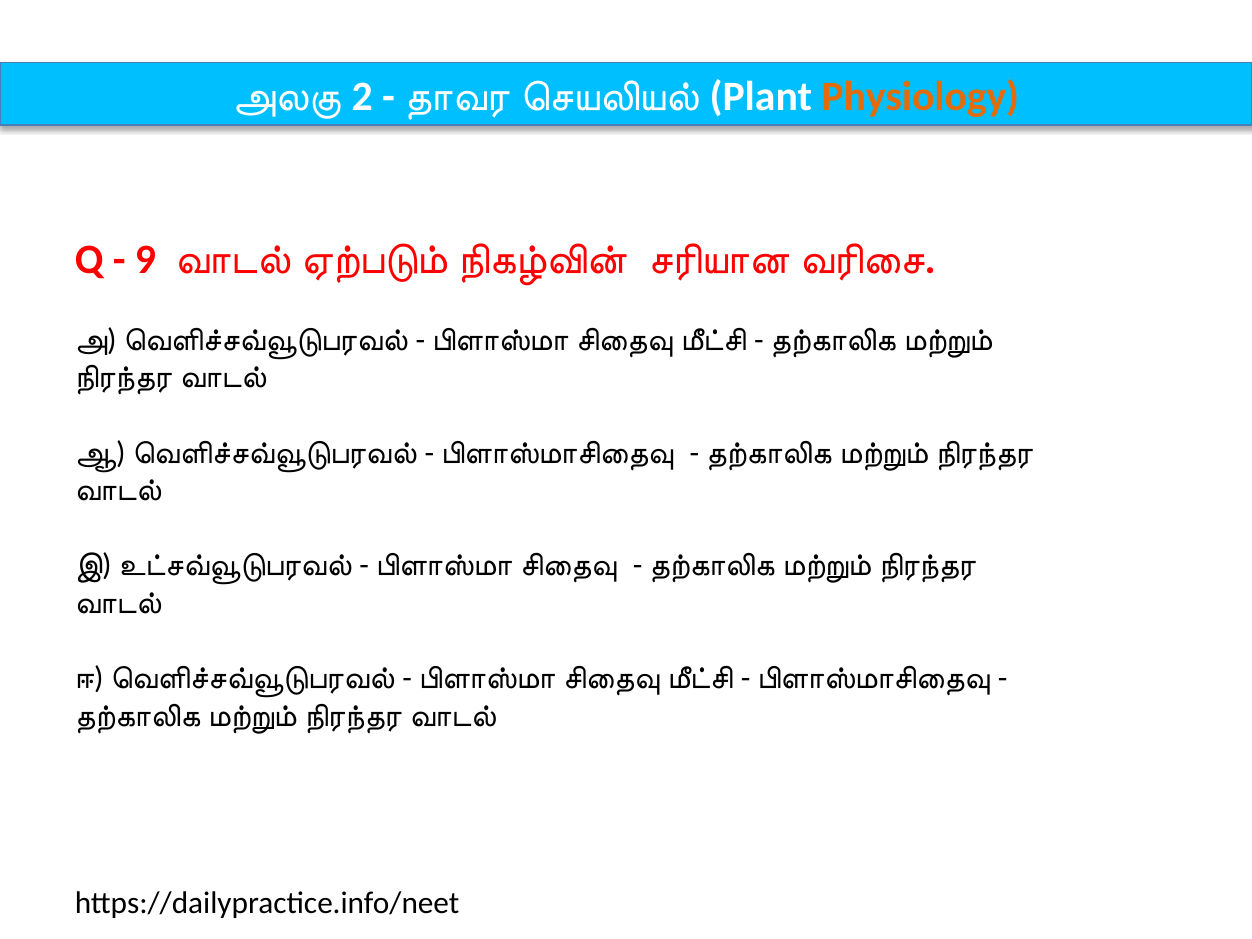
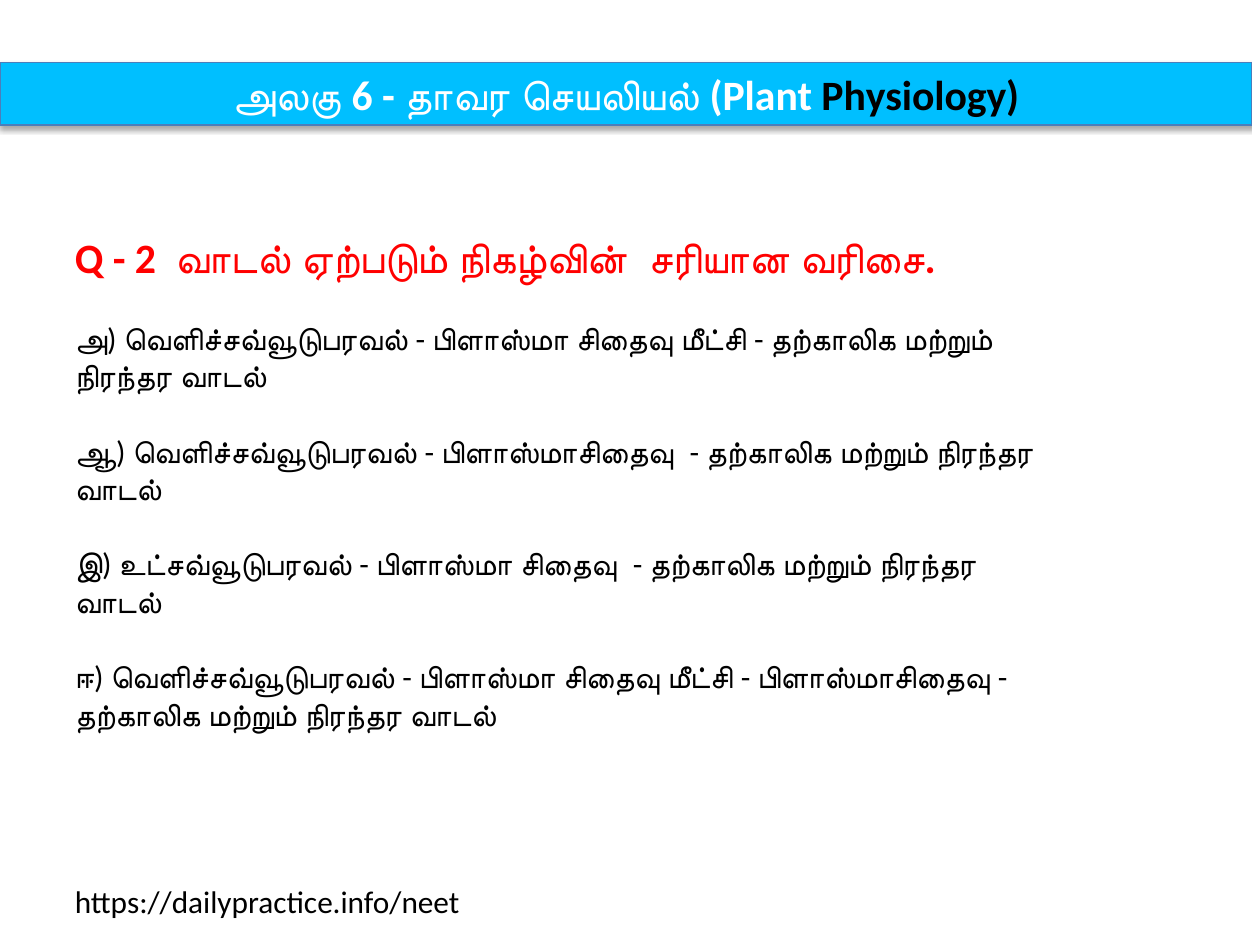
2: 2 -> 6
Physiology colour: orange -> black
9: 9 -> 2
